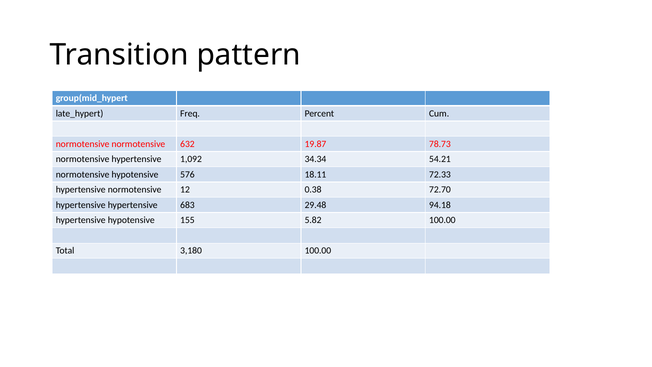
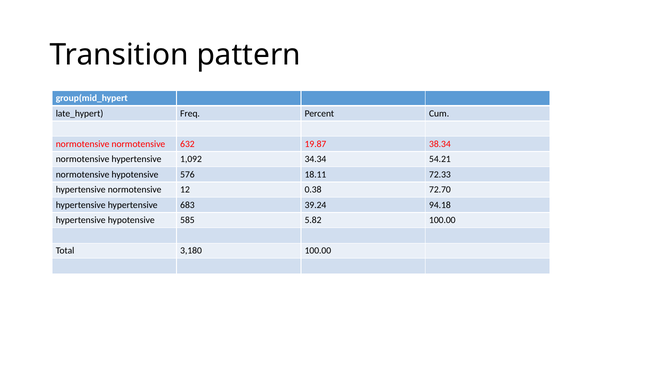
78.73: 78.73 -> 38.34
29.48: 29.48 -> 39.24
155: 155 -> 585
